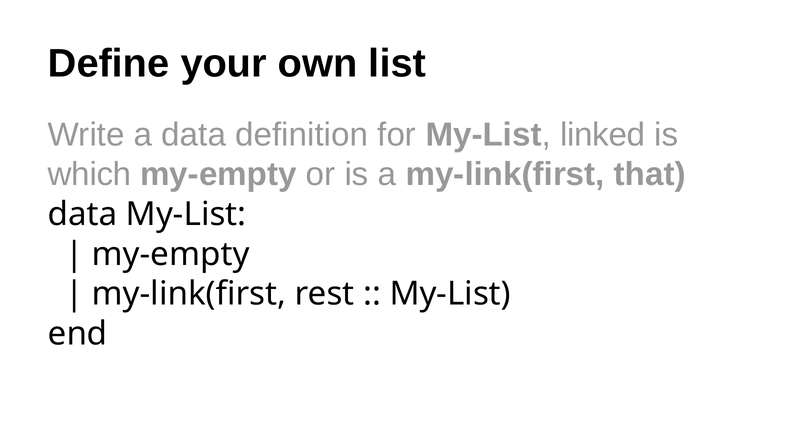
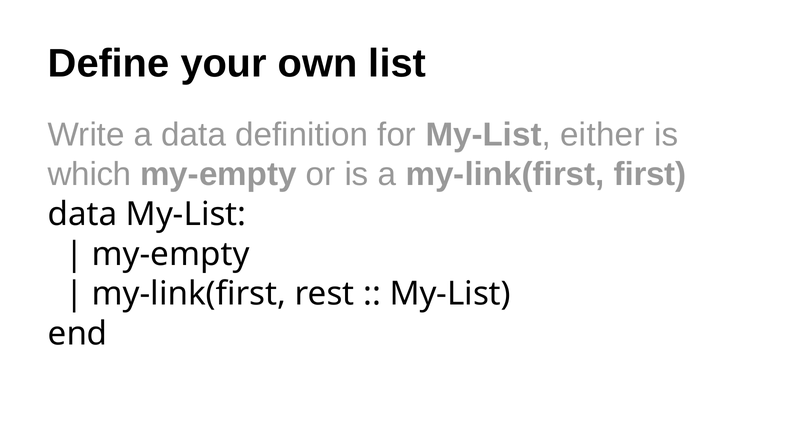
linked: linked -> either
that: that -> first
